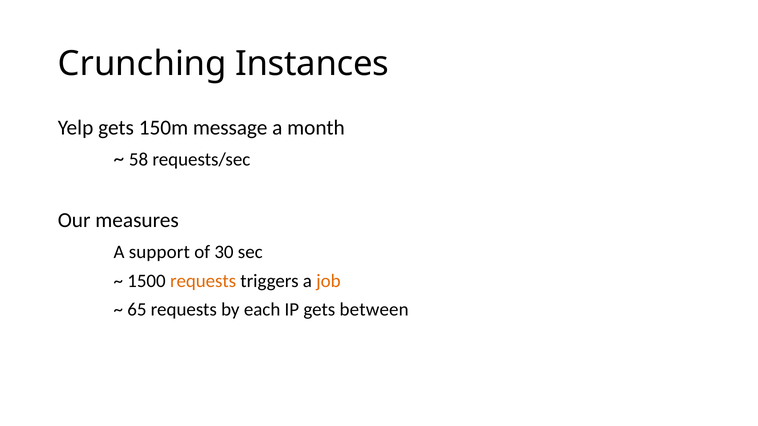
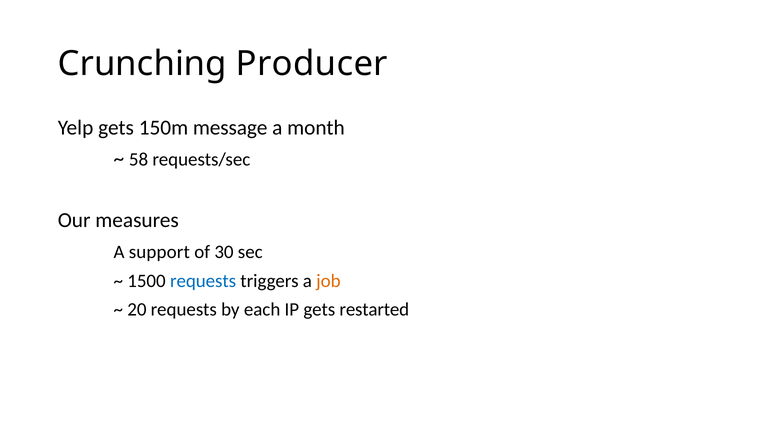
Instances: Instances -> Producer
requests at (203, 281) colour: orange -> blue
65: 65 -> 20
between: between -> restarted
